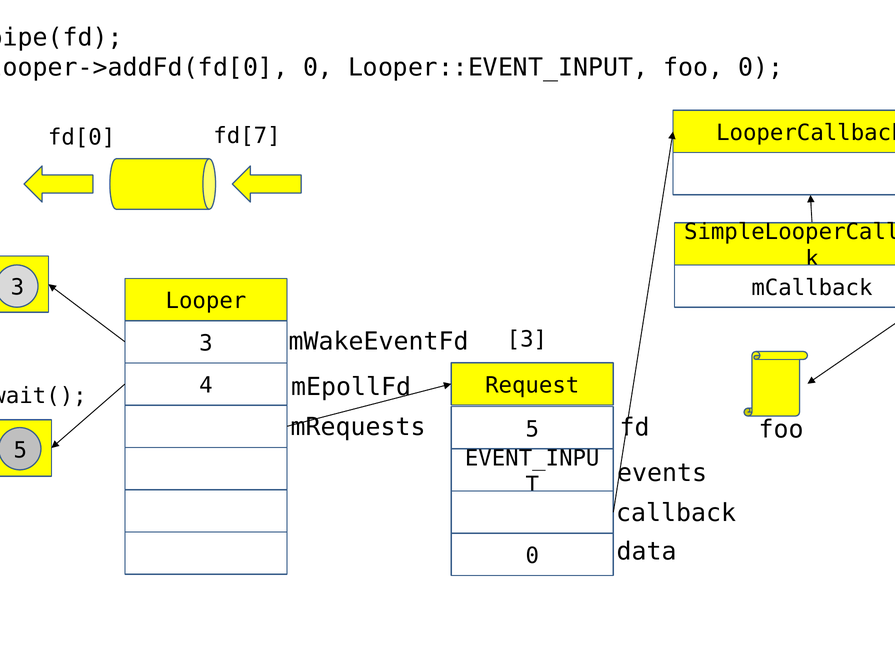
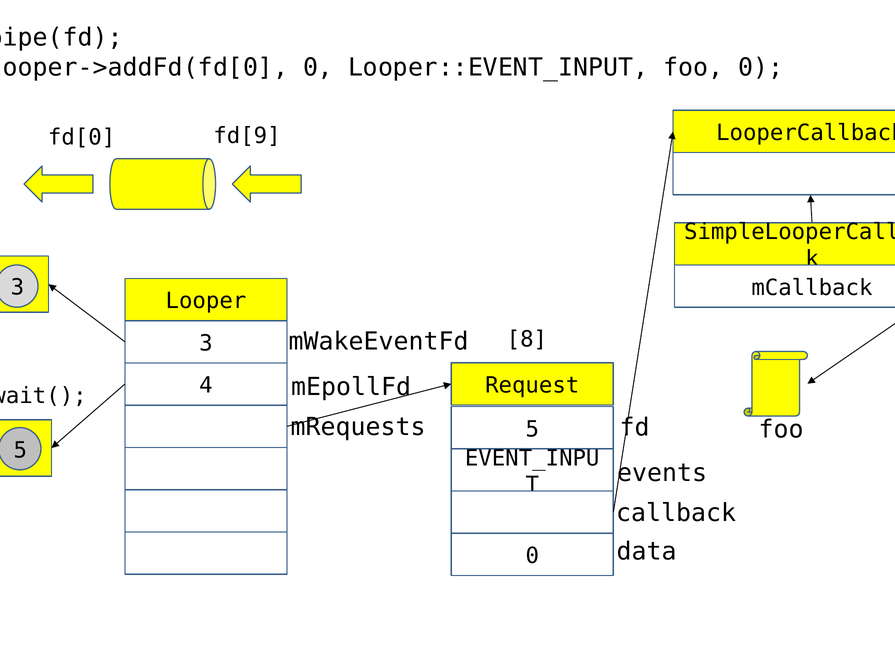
fd[7: fd[7 -> fd[9
3 at (527, 340): 3 -> 8
